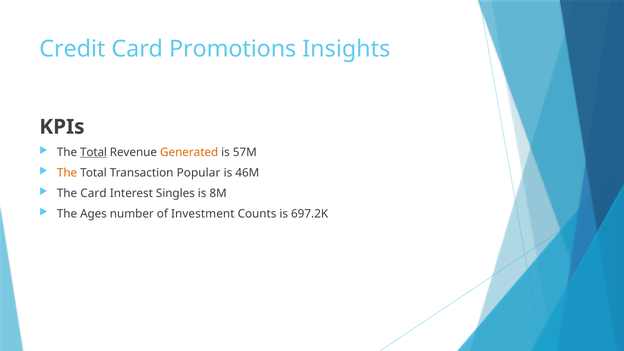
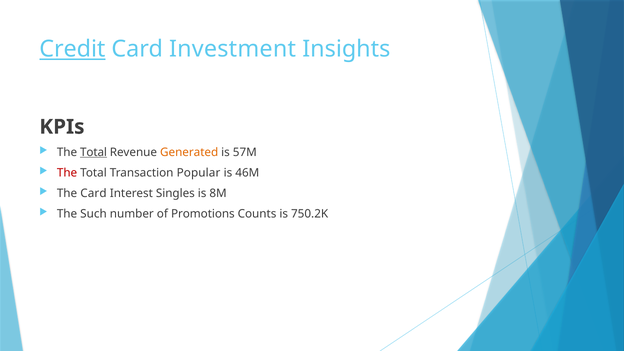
Credit underline: none -> present
Promotions: Promotions -> Investment
The at (67, 173) colour: orange -> red
Ages: Ages -> Such
Investment: Investment -> Promotions
697.2K: 697.2K -> 750.2K
